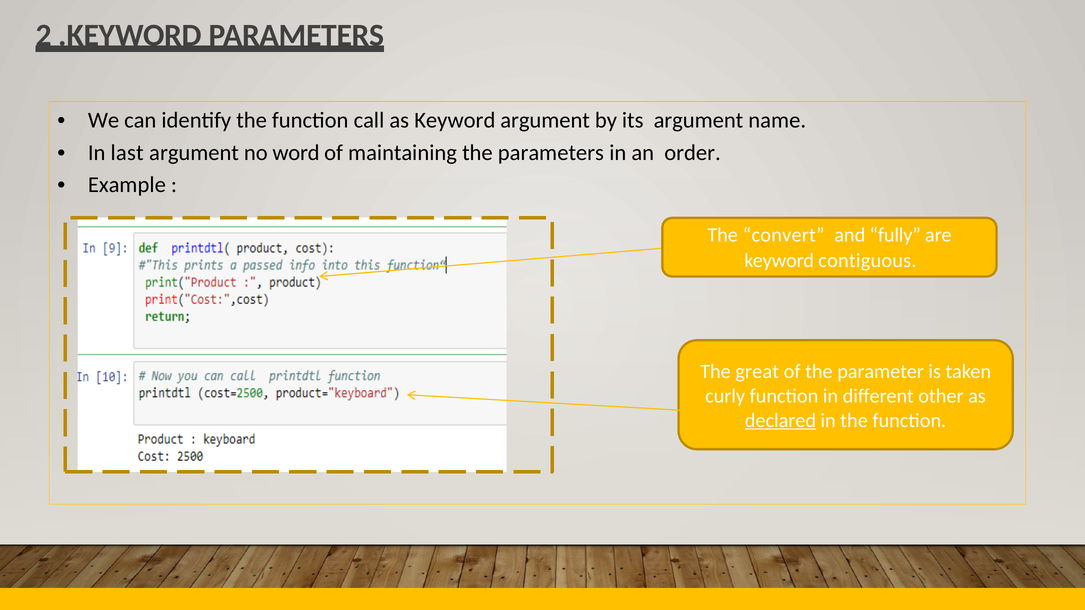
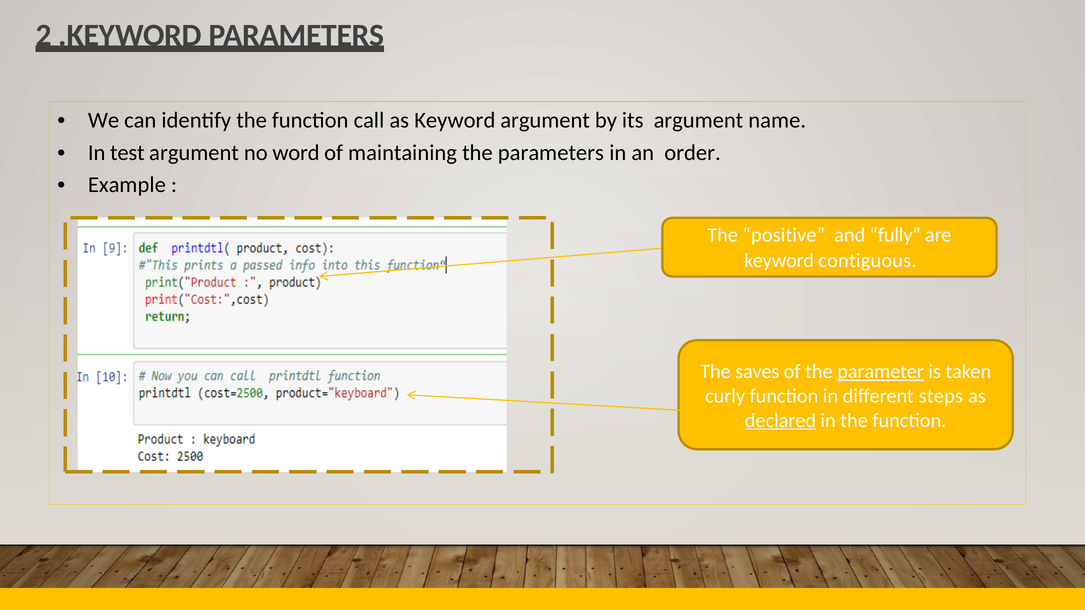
last: last -> test
convert: convert -> positive
great: great -> saves
parameter underline: none -> present
other: other -> steps
